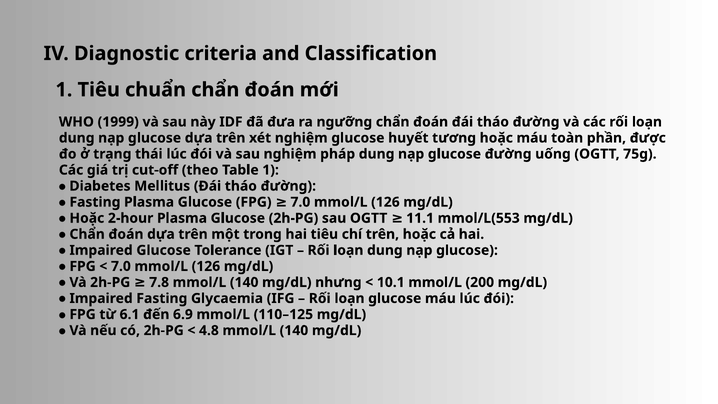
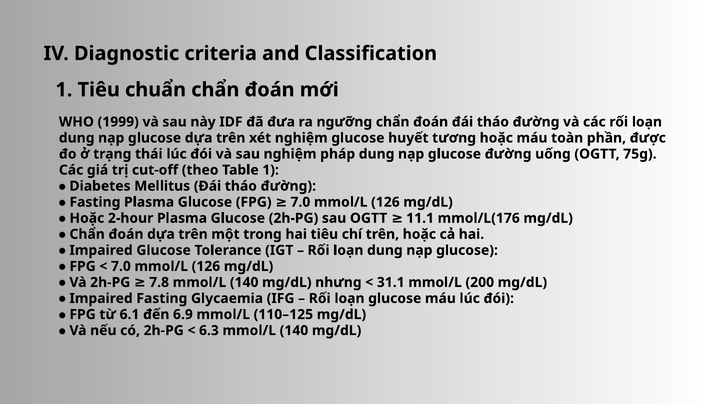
mmol/L(553: mmol/L(553 -> mmol/L(176
10.1: 10.1 -> 31.1
4.8: 4.8 -> 6.3
